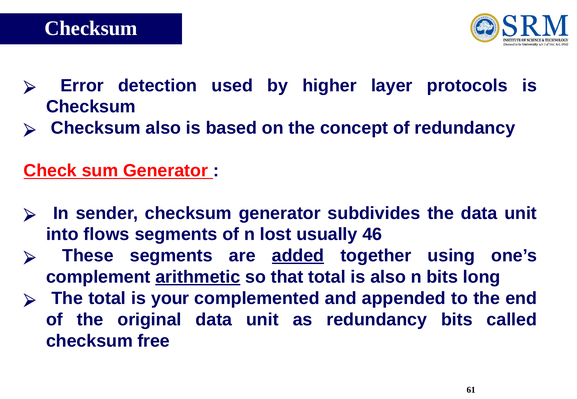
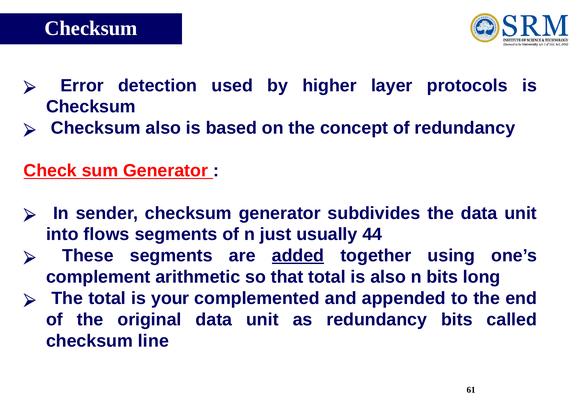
lost: lost -> just
46: 46 -> 44
arithmetic underline: present -> none
free: free -> line
